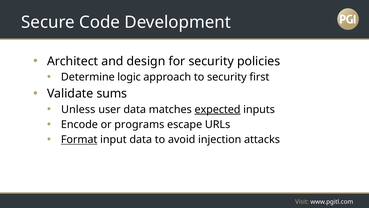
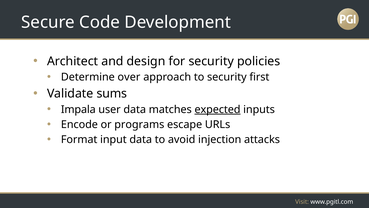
logic: logic -> over
Unless: Unless -> Impala
Format underline: present -> none
